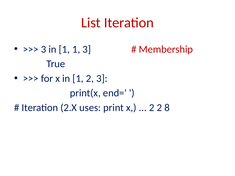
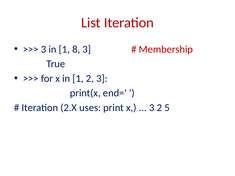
1 1: 1 -> 8
2 at (152, 108): 2 -> 3
8: 8 -> 5
